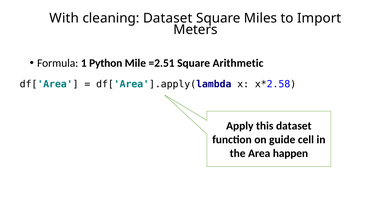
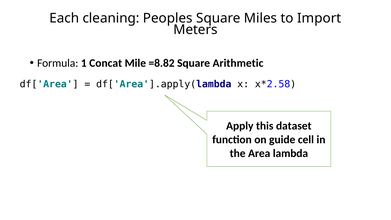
With: With -> Each
cleaning Dataset: Dataset -> Peoples
Python: Python -> Concat
=2.51: =2.51 -> =8.82
happen: happen -> lambda
